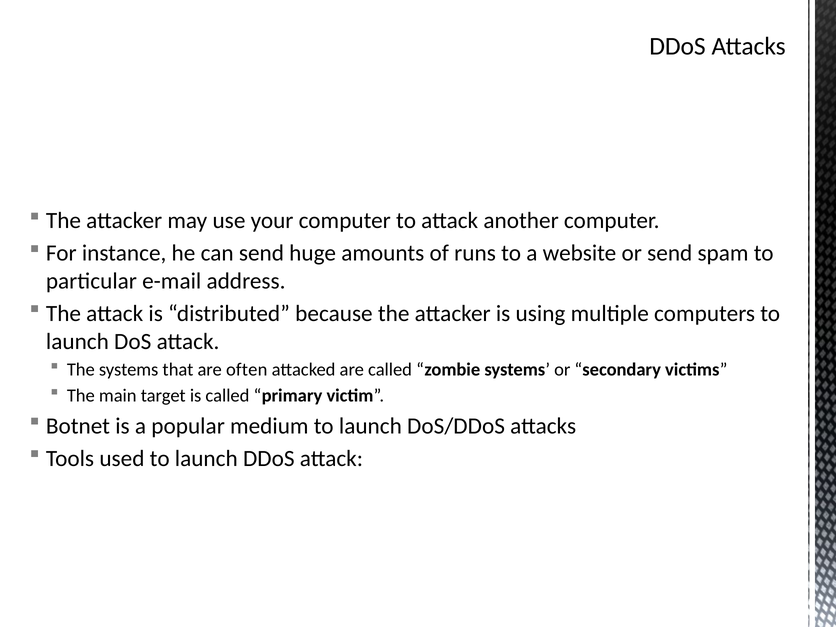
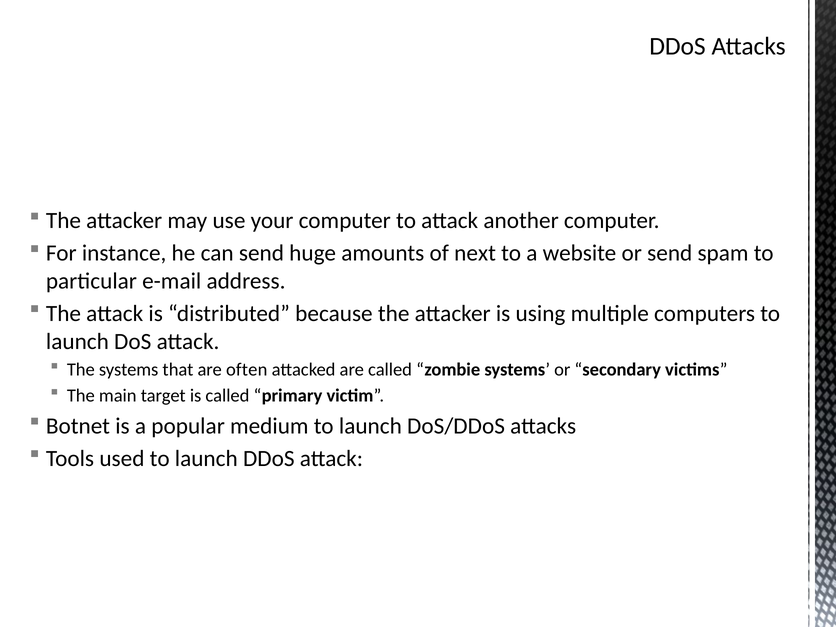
runs: runs -> next
